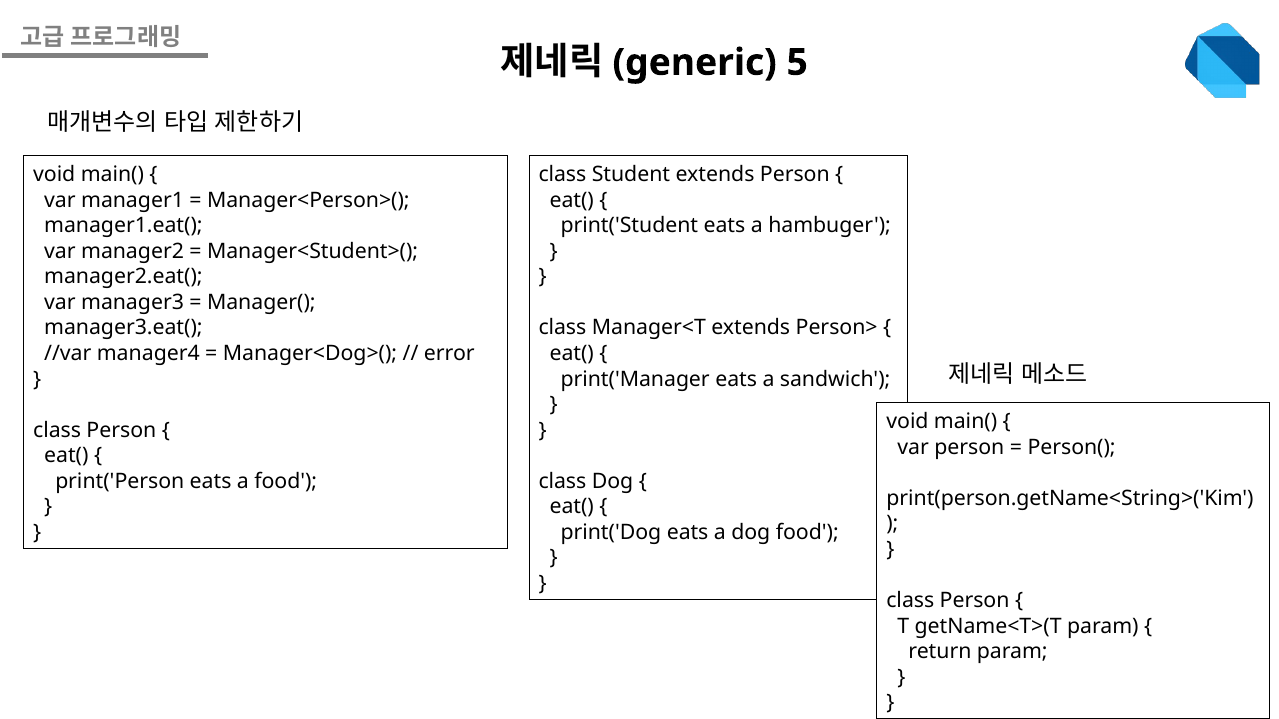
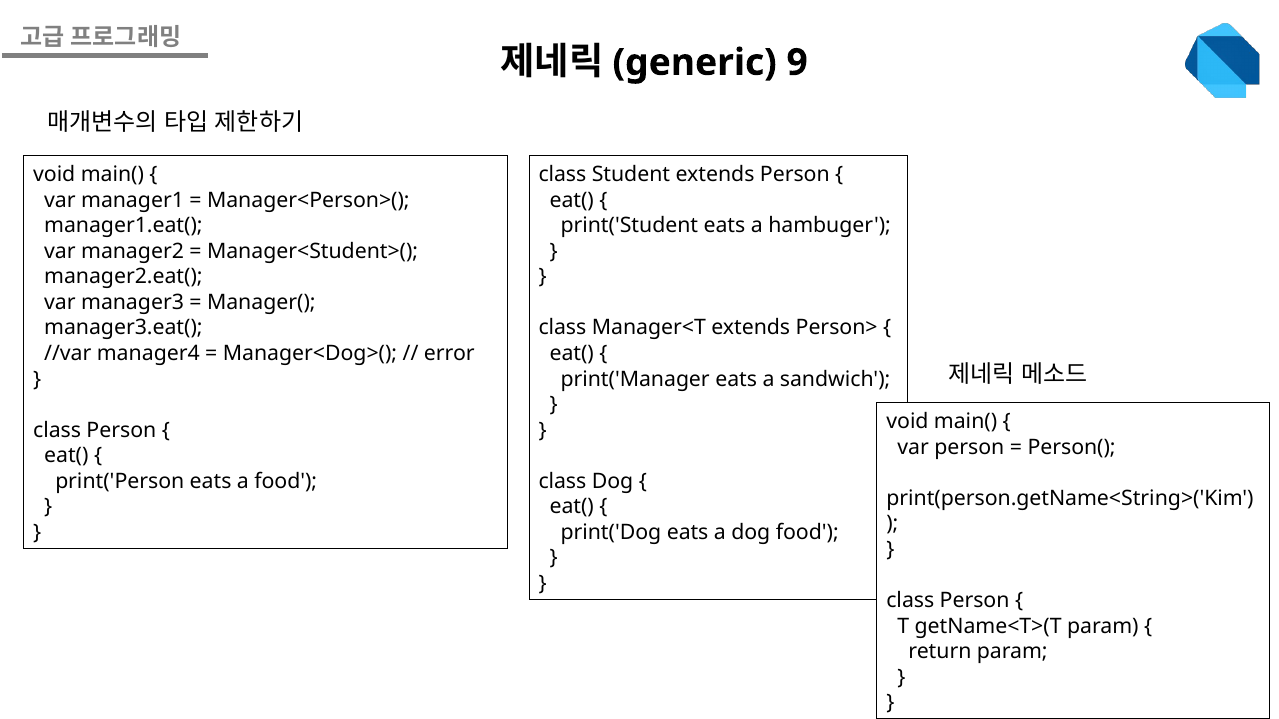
5: 5 -> 9
